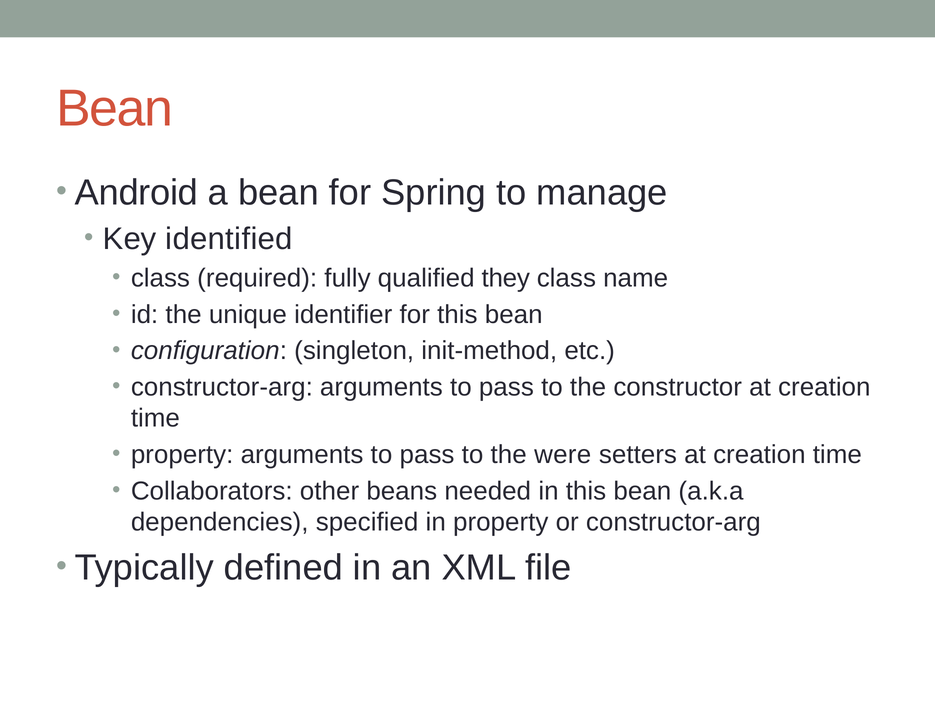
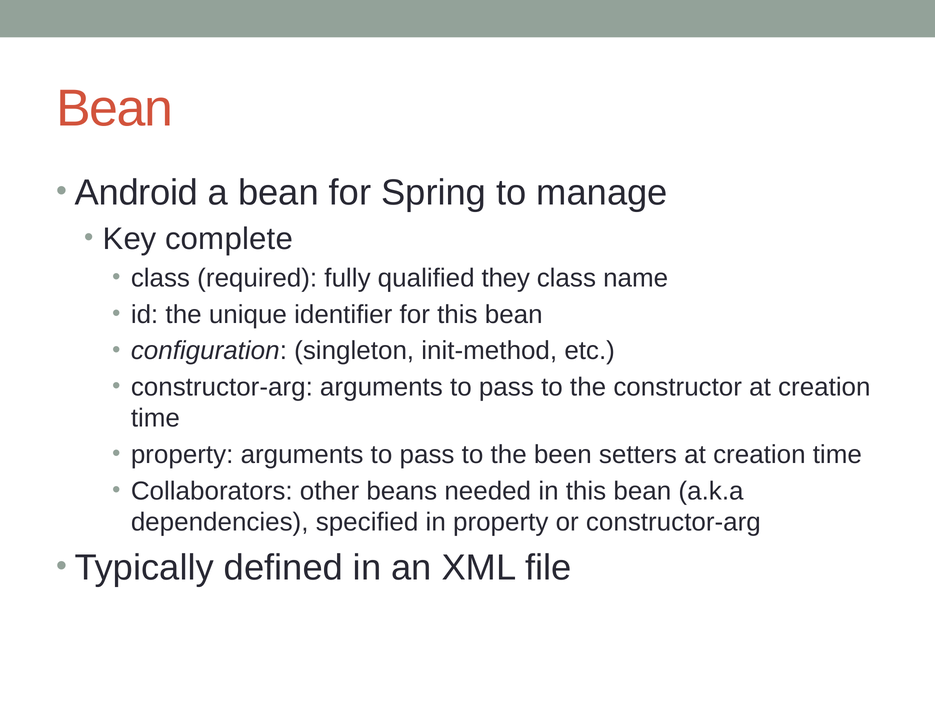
identified: identified -> complete
were: were -> been
